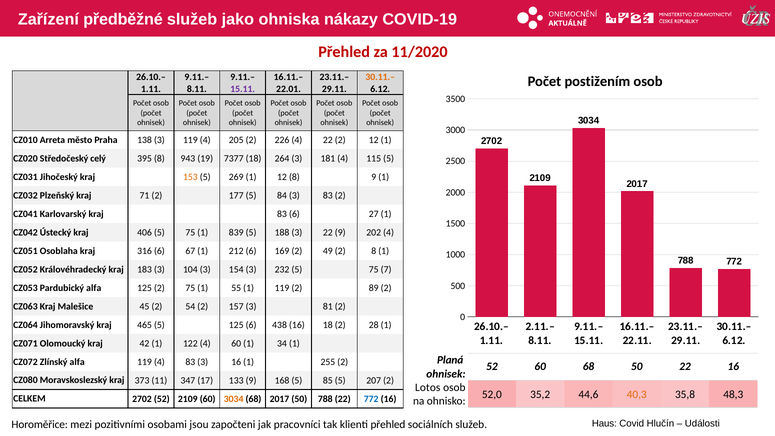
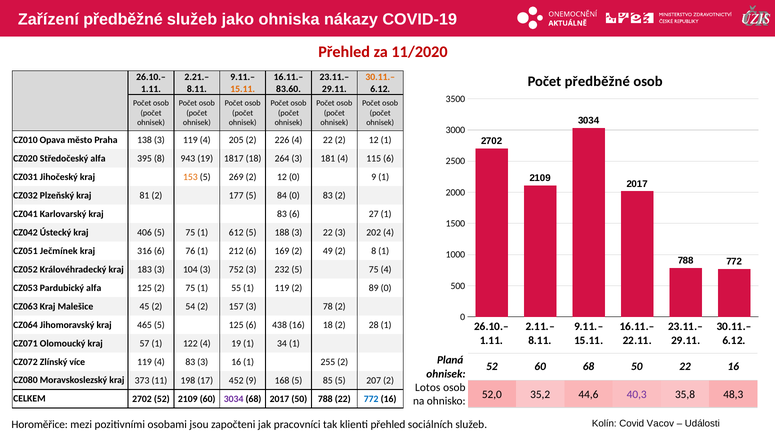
9.11.– at (197, 77): 9.11.– -> 2.21.–
Počet postižením: postižením -> předběžné
15.11 at (243, 89) colour: purple -> orange
22.01: 22.01 -> 83.60
Arreta: Arreta -> Opava
Středočeský celý: celý -> alfa
7377: 7377 -> 1817
115 5: 5 -> 6
269 1: 1 -> 2
12 8: 8 -> 0
71: 71 -> 81
84 3: 3 -> 0
839: 839 -> 612
22 9: 9 -> 3
Osoblaha: Osoblaha -> Ječmínek
67: 67 -> 76
154: 154 -> 752
75 7: 7 -> 4
89 2: 2 -> 0
81: 81 -> 78
42: 42 -> 57
4 60: 60 -> 19
Zlínský alfa: alfa -> více
347: 347 -> 198
133: 133 -> 452
40,3 colour: orange -> purple
3034 at (234, 399) colour: orange -> purple
Haus: Haus -> Kolín
Hlučín: Hlučín -> Vacov
